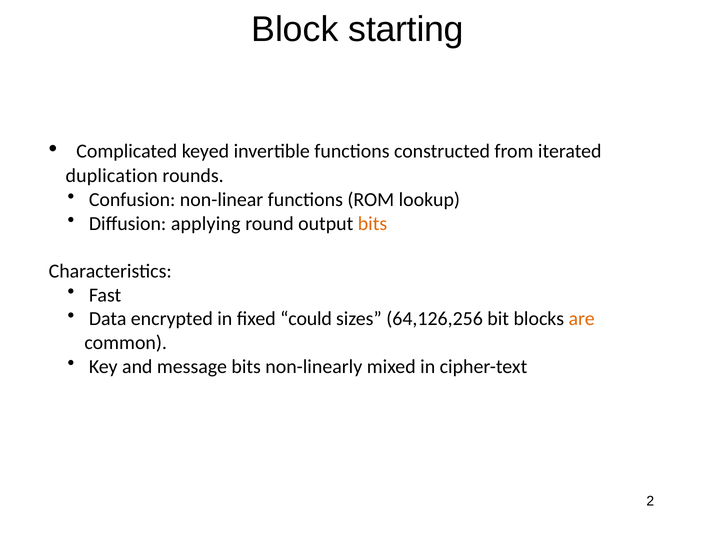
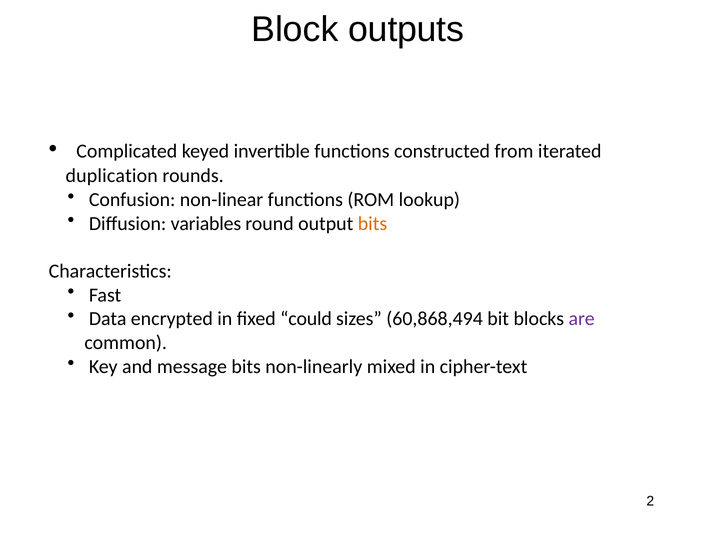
starting: starting -> outputs
applying: applying -> variables
64,126,256: 64,126,256 -> 60,868,494
are colour: orange -> purple
